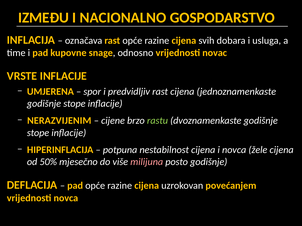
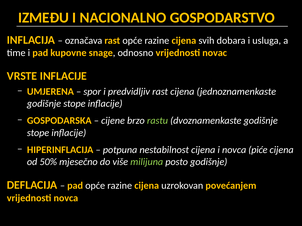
NERAZVIJENIM: NERAZVIJENIM -> GOSPODARSKA
žele: žele -> piće
milijuna colour: pink -> light green
